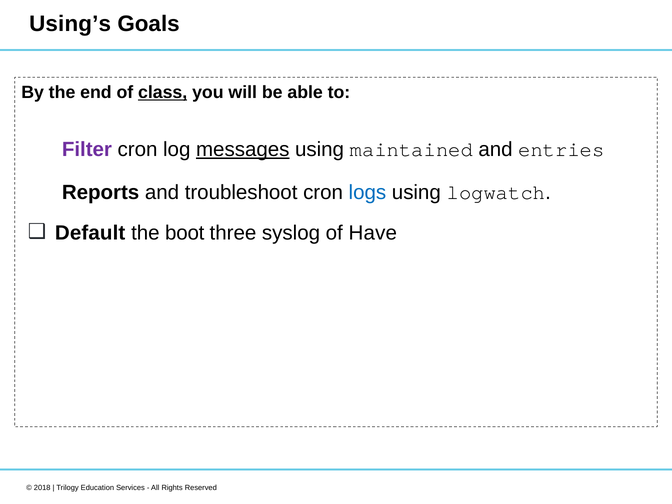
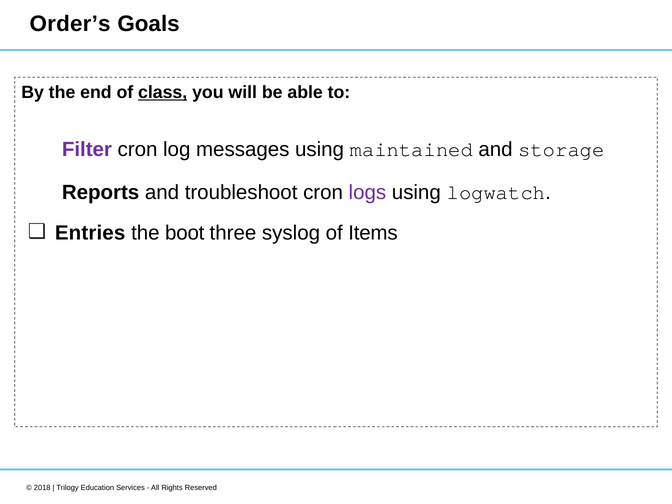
Using’s: Using’s -> Order’s
messages underline: present -> none
entries: entries -> storage
logs colour: blue -> purple
Default: Default -> Entries
Have: Have -> Items
